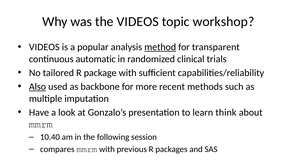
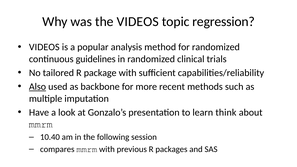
workshop: workshop -> regression
method underline: present -> none
for transparent: transparent -> randomized
automatic: automatic -> guidelines
